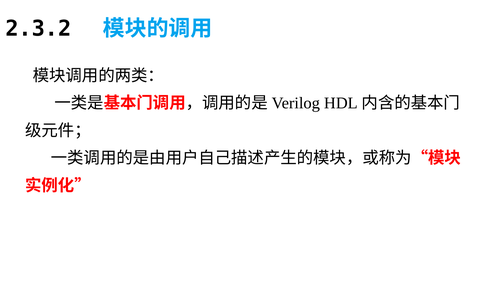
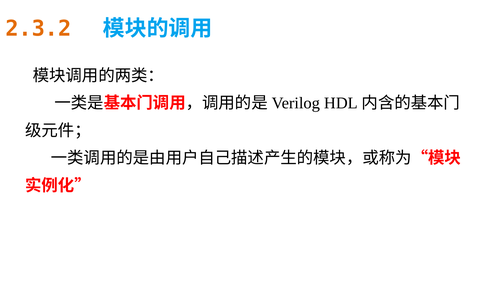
2.3.2 colour: black -> orange
